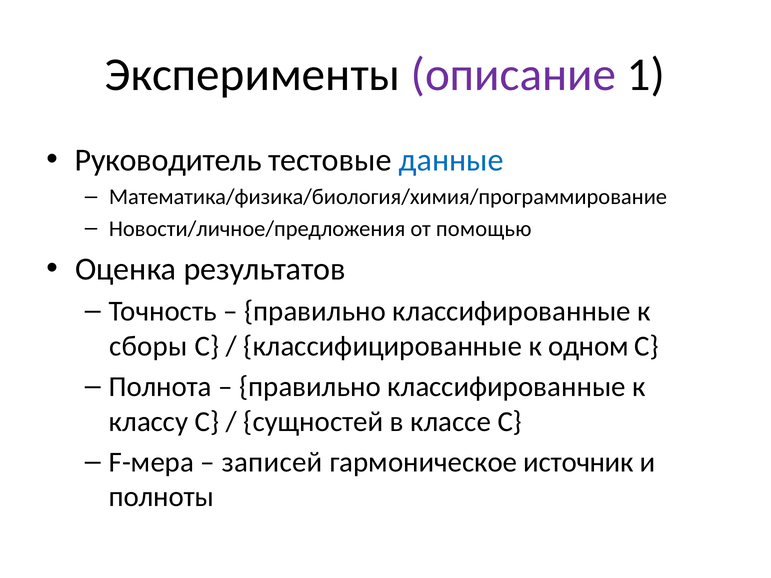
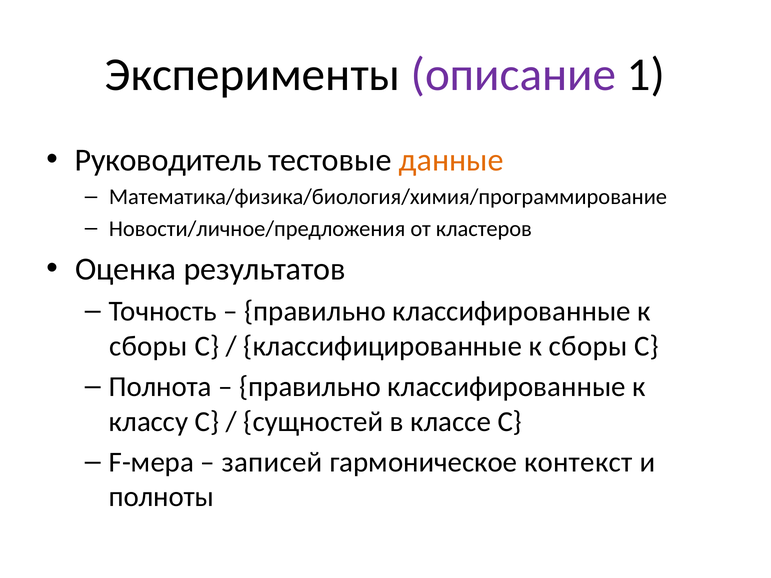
данные colour: blue -> orange
помощью: помощью -> кластеров
классифицированные к одном: одном -> сборы
источник: источник -> контекст
